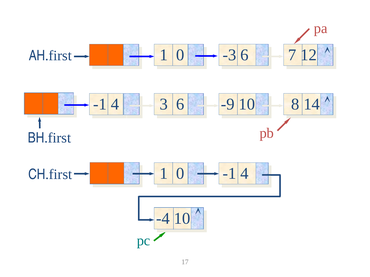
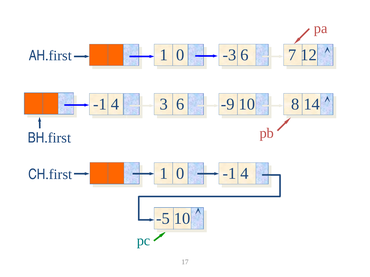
-4: -4 -> -5
